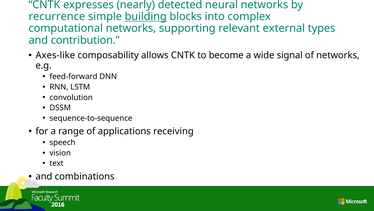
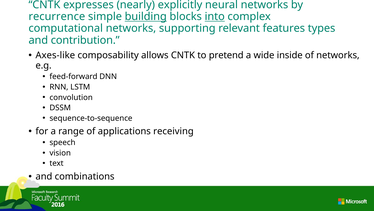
detected: detected -> explicitly
into underline: none -> present
external: external -> features
become: become -> pretend
signal: signal -> inside
